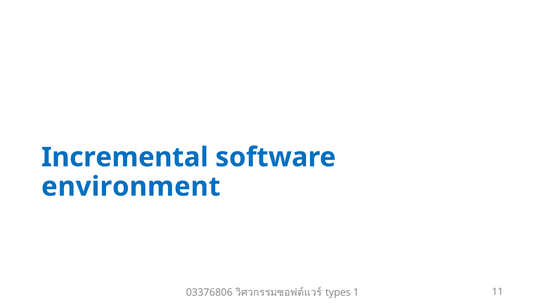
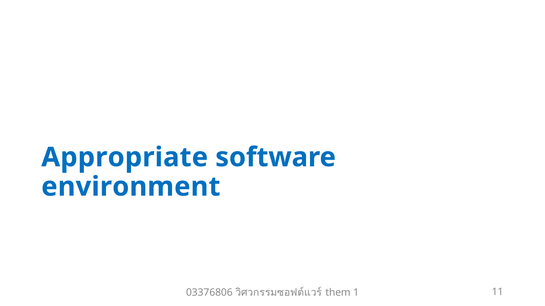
Incremental: Incremental -> Appropriate
types: types -> them
